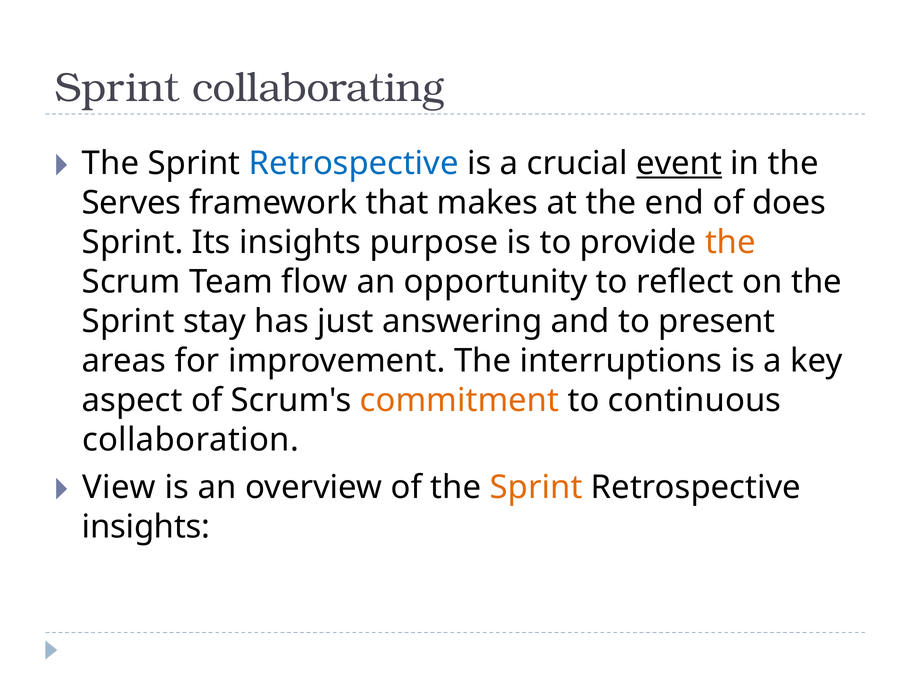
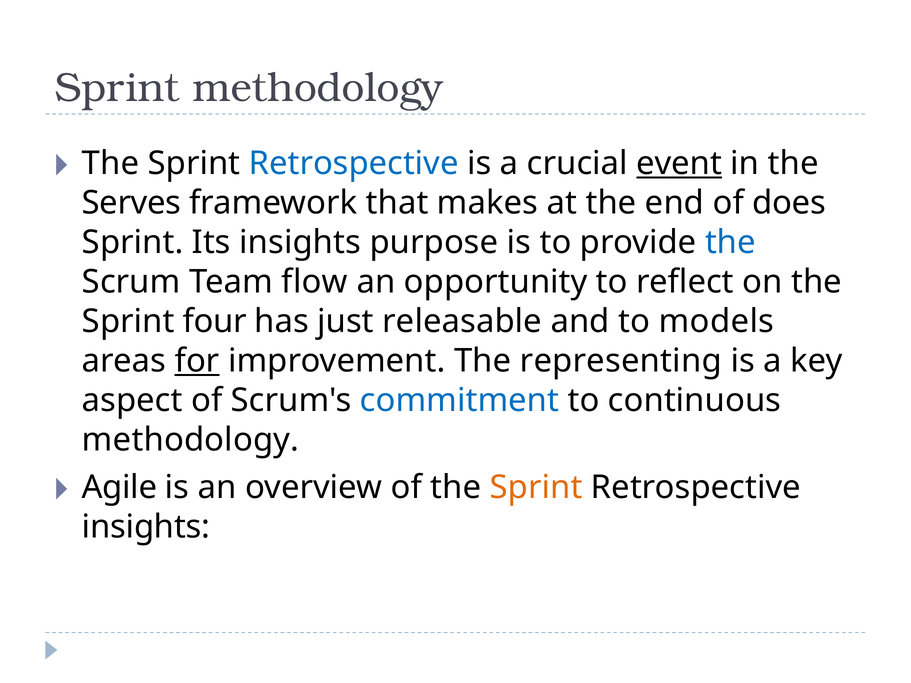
Sprint collaborating: collaborating -> methodology
the at (730, 242) colour: orange -> blue
stay: stay -> four
answering: answering -> releasable
present: present -> models
for underline: none -> present
interruptions: interruptions -> representing
commitment colour: orange -> blue
collaboration at (190, 440): collaboration -> methodology
View: View -> Agile
